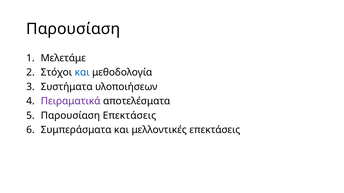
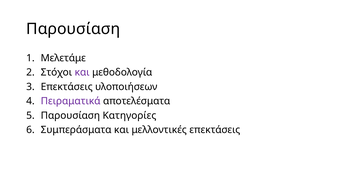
και at (82, 73) colour: blue -> purple
Συστήματα at (67, 87): Συστήματα -> Επεκτάσεις
Παρουσίαση Επεκτάσεις: Επεκτάσεις -> Κατηγορίες
